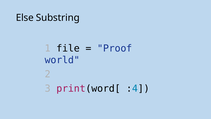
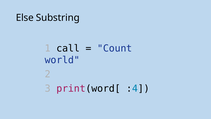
file: file -> call
Proof: Proof -> Count
